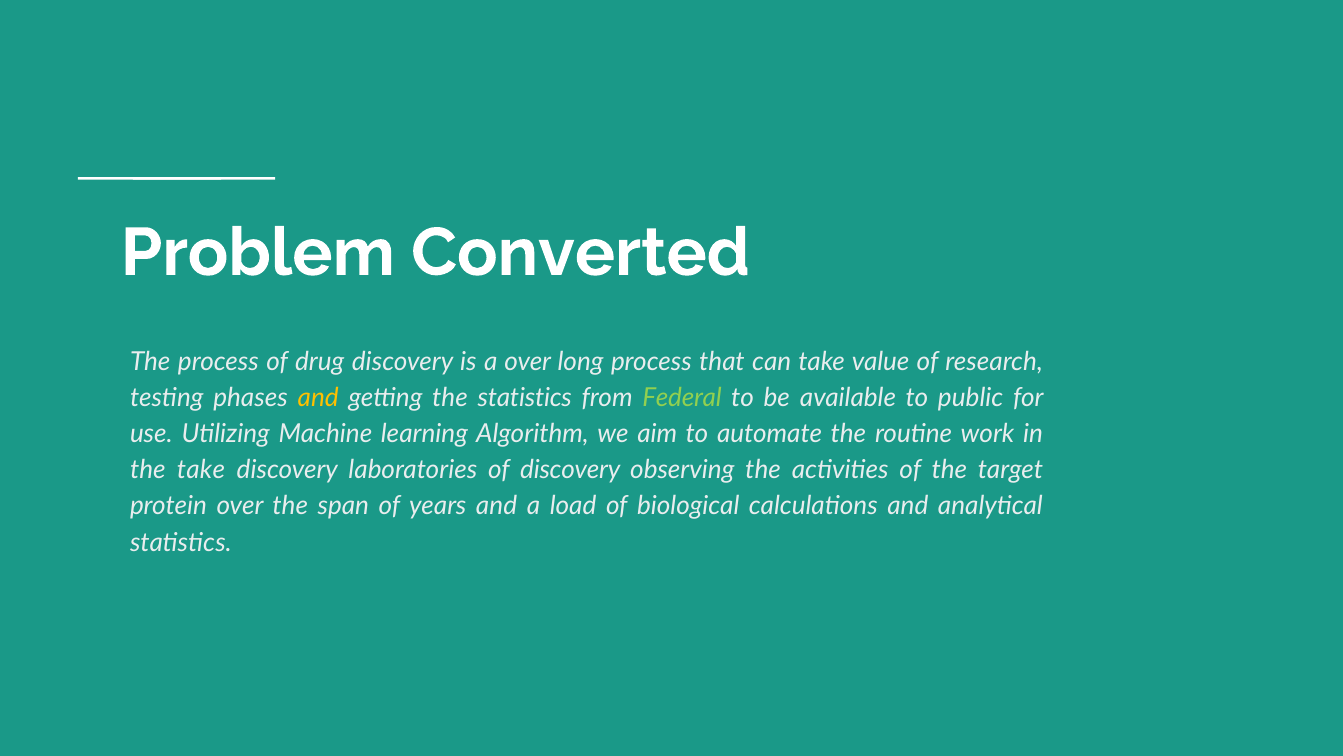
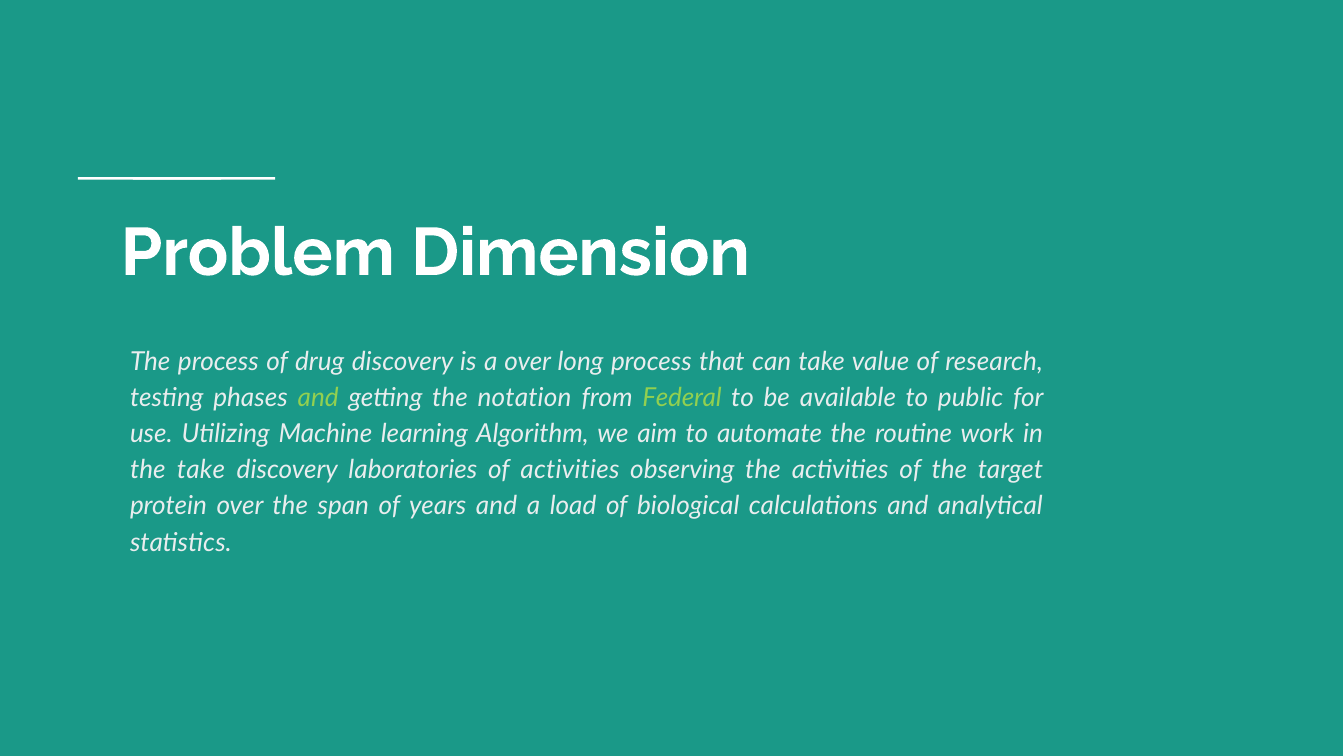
Converted: Converted -> Dimension
and at (318, 398) colour: yellow -> light green
the statistics: statistics -> notation
of discovery: discovery -> activities
